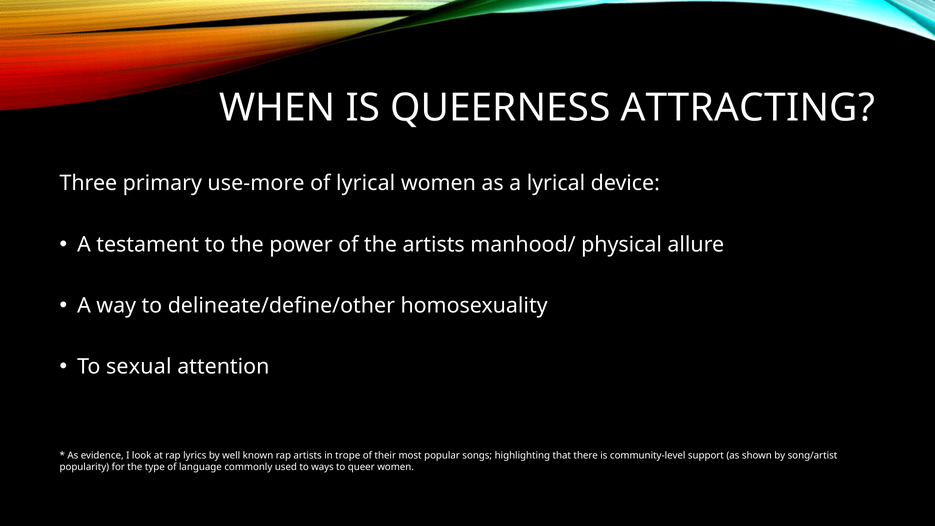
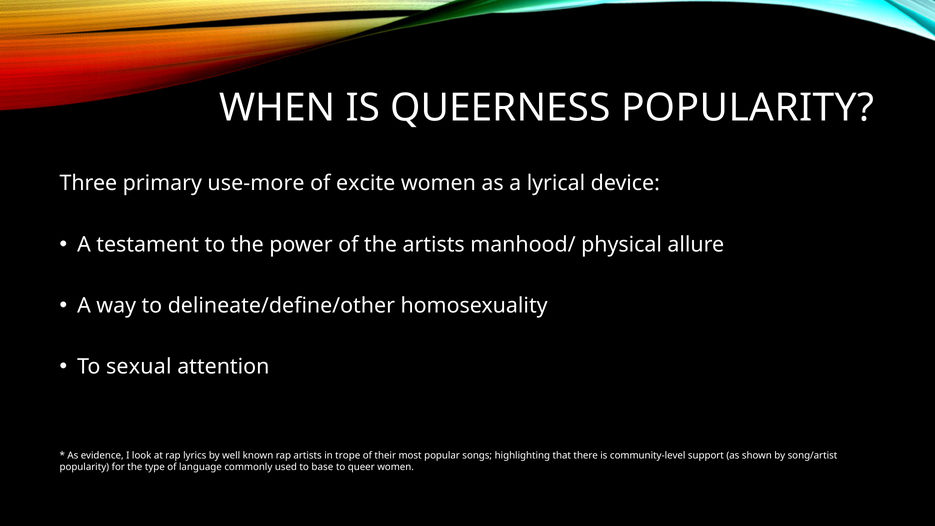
QUEERNESS ATTRACTING: ATTRACTING -> POPULARITY
of lyrical: lyrical -> excite
ways: ways -> base
